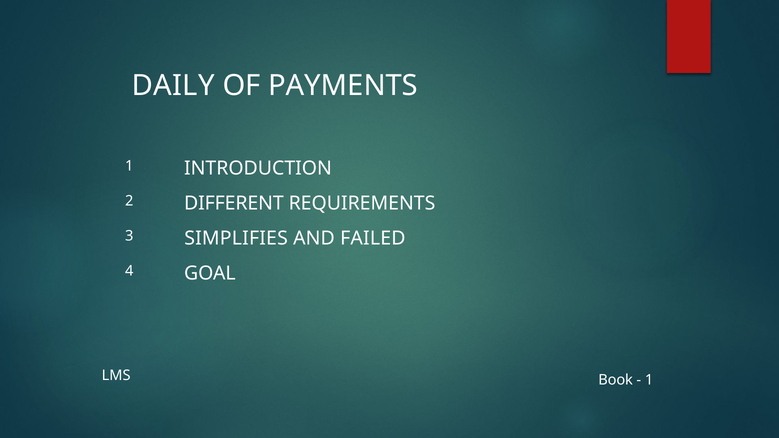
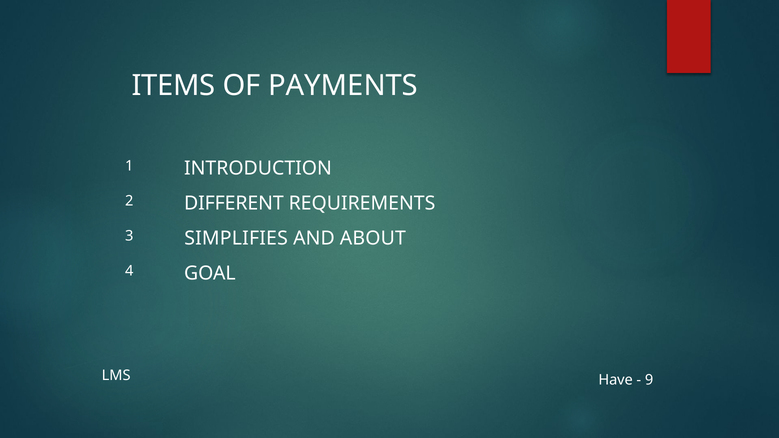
DAILY: DAILY -> ITEMS
FAILED: FAILED -> ABOUT
Book: Book -> Have
1 at (649, 380): 1 -> 9
